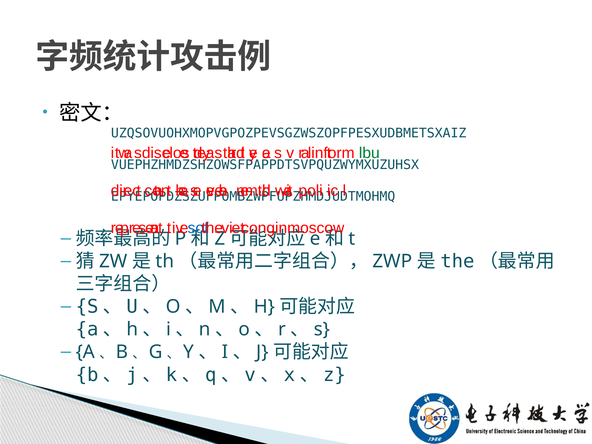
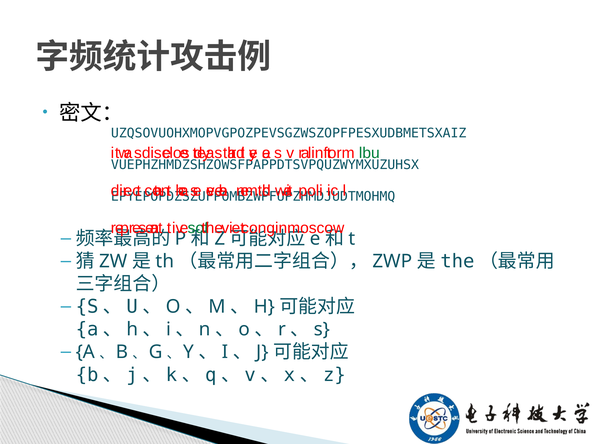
sof colour: blue -> green
